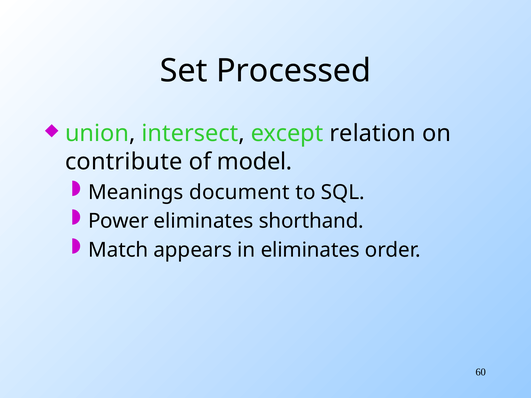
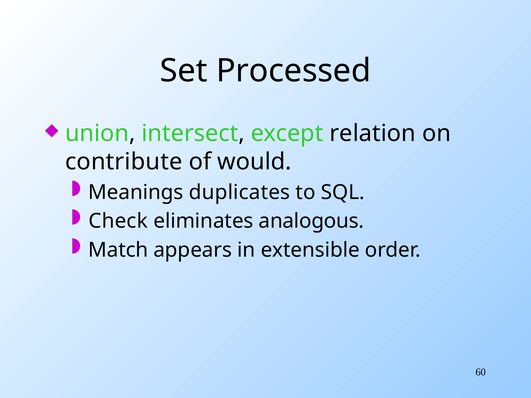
model: model -> would
document: document -> duplicates
Power: Power -> Check
shorthand: shorthand -> analogous
in eliminates: eliminates -> extensible
